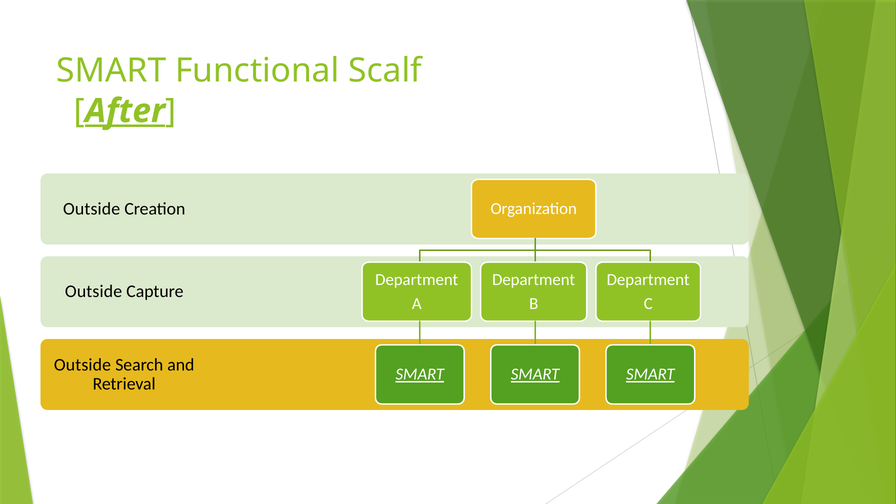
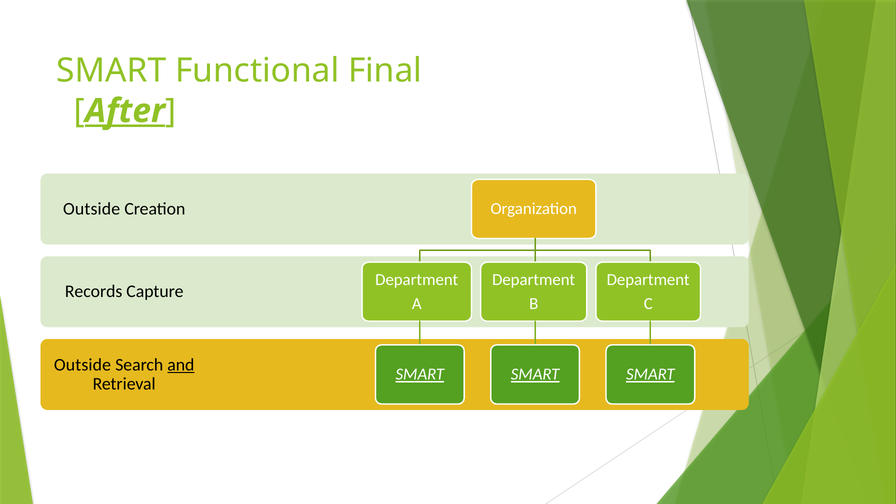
Scalf: Scalf -> Final
Outside at (94, 292): Outside -> Records
and underline: none -> present
